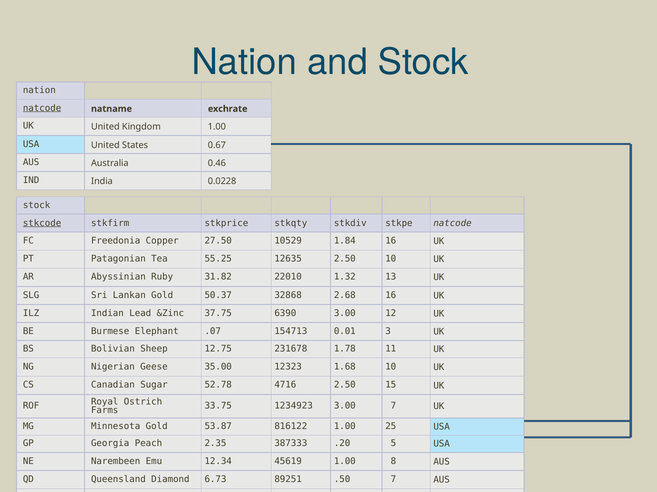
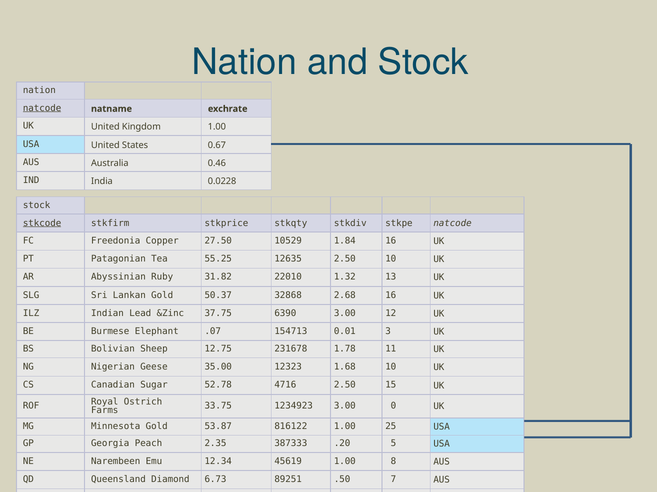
3.00 7: 7 -> 0
